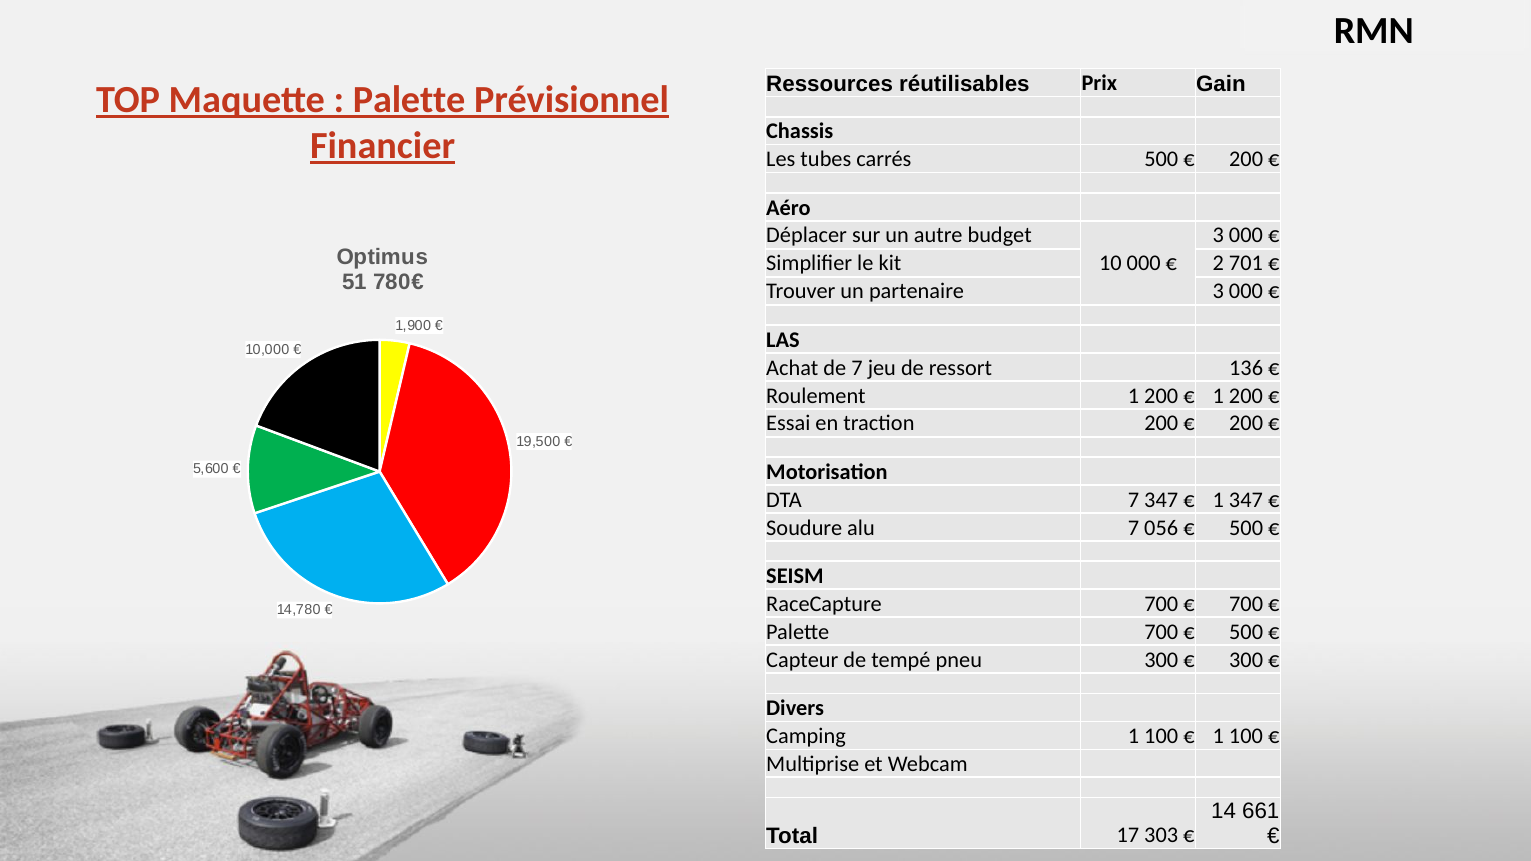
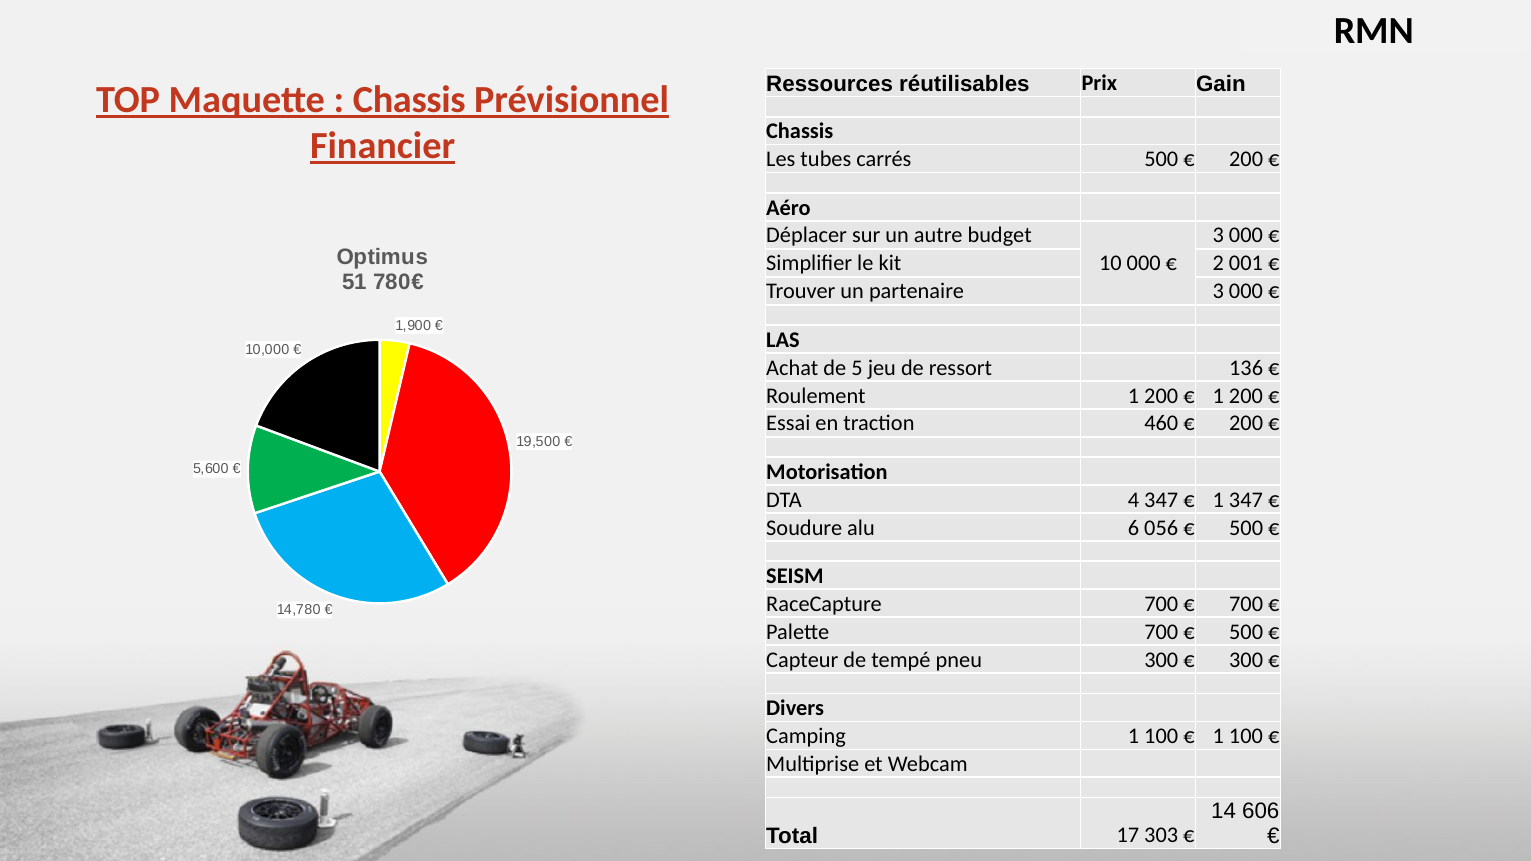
Palette at (409, 100): Palette -> Chassis
701: 701 -> 001
de 7: 7 -> 5
traction 200: 200 -> 460
DTA 7: 7 -> 4
alu 7: 7 -> 6
661: 661 -> 606
